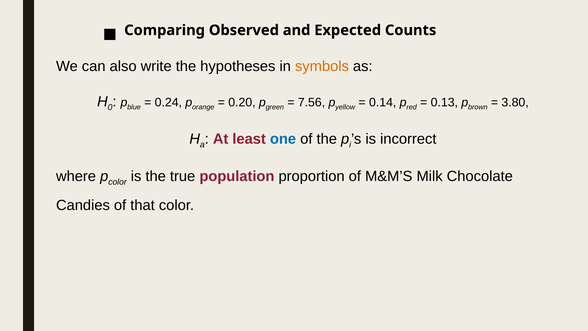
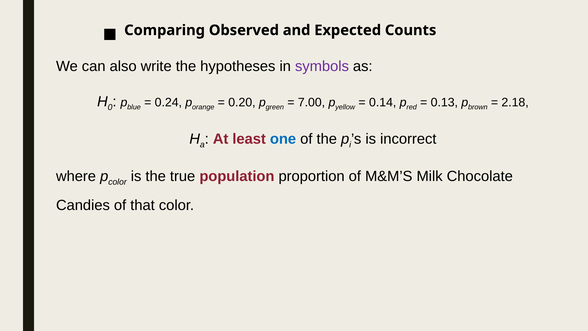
symbols colour: orange -> purple
7.56: 7.56 -> 7.00
3.80: 3.80 -> 2.18
